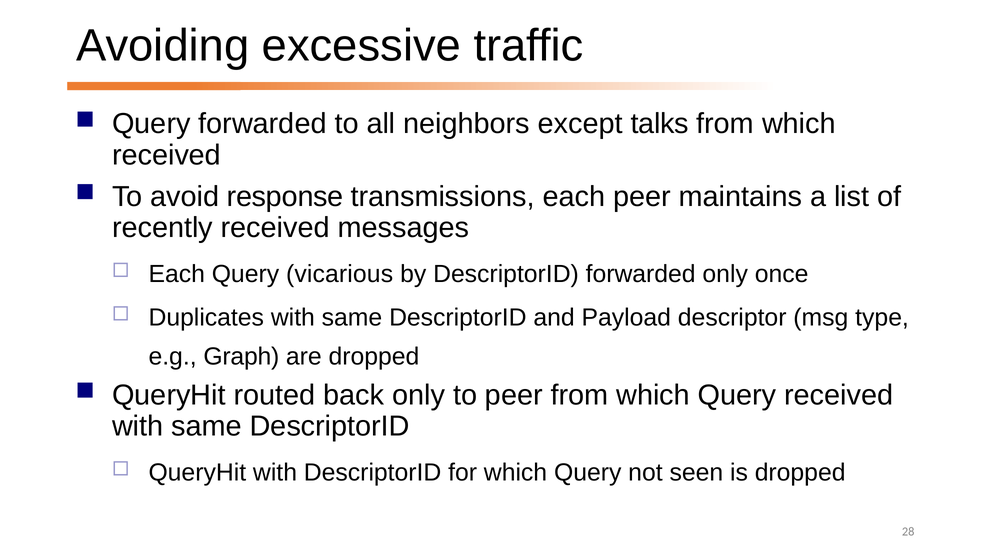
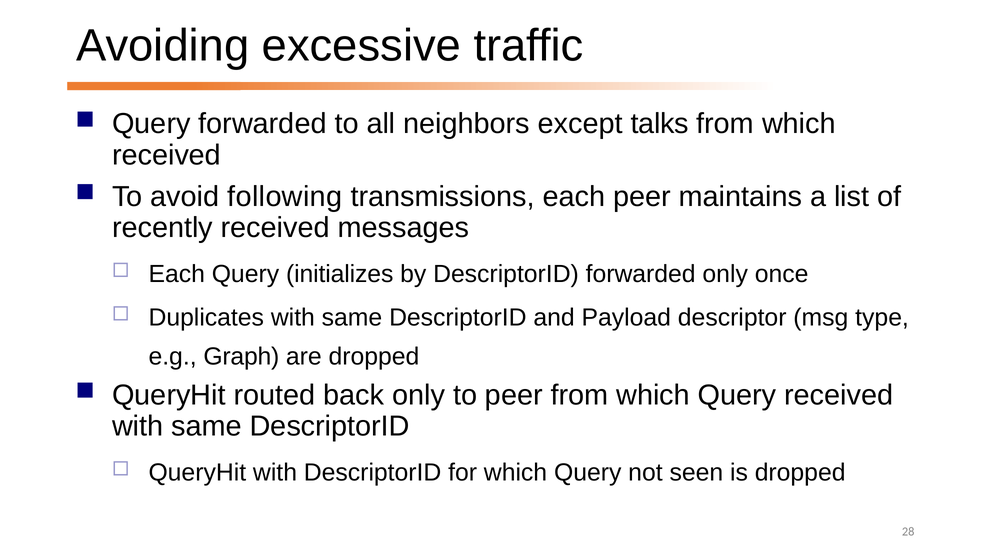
response: response -> following
vicarious: vicarious -> initializes
